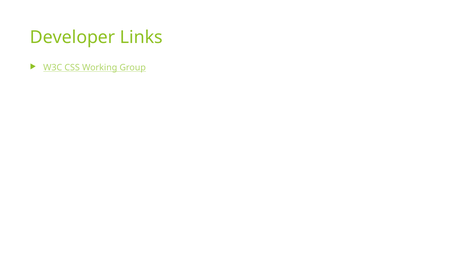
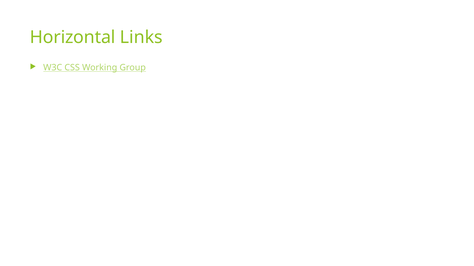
Developer: Developer -> Horizontal
